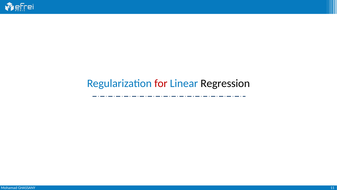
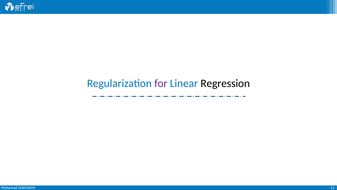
for colour: red -> purple
